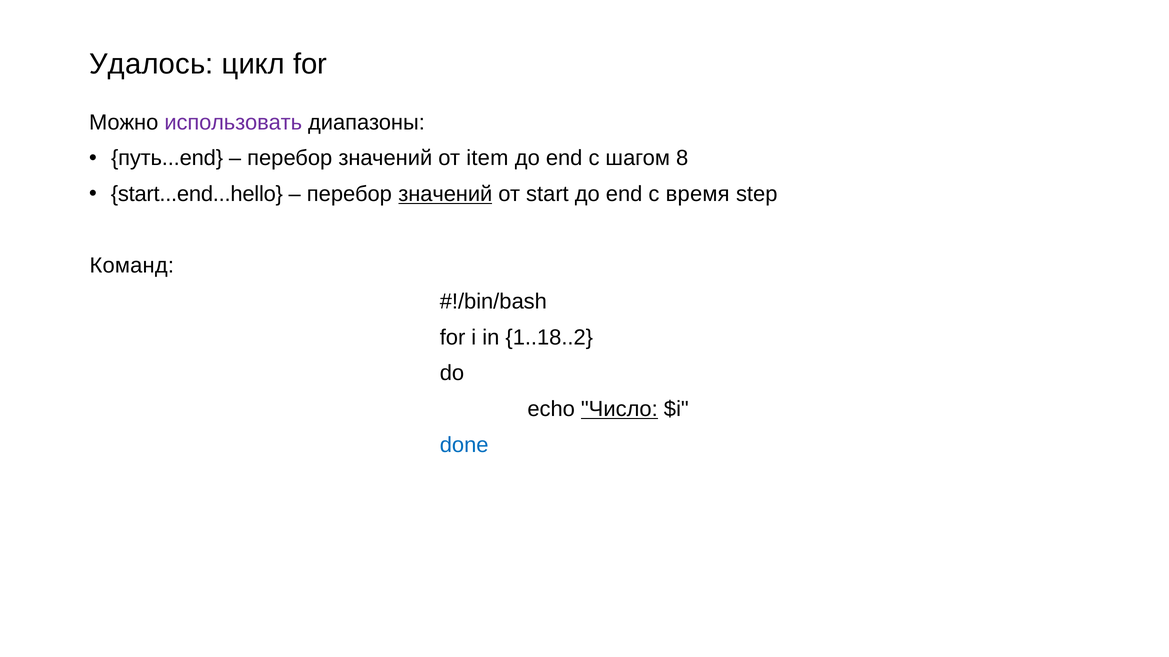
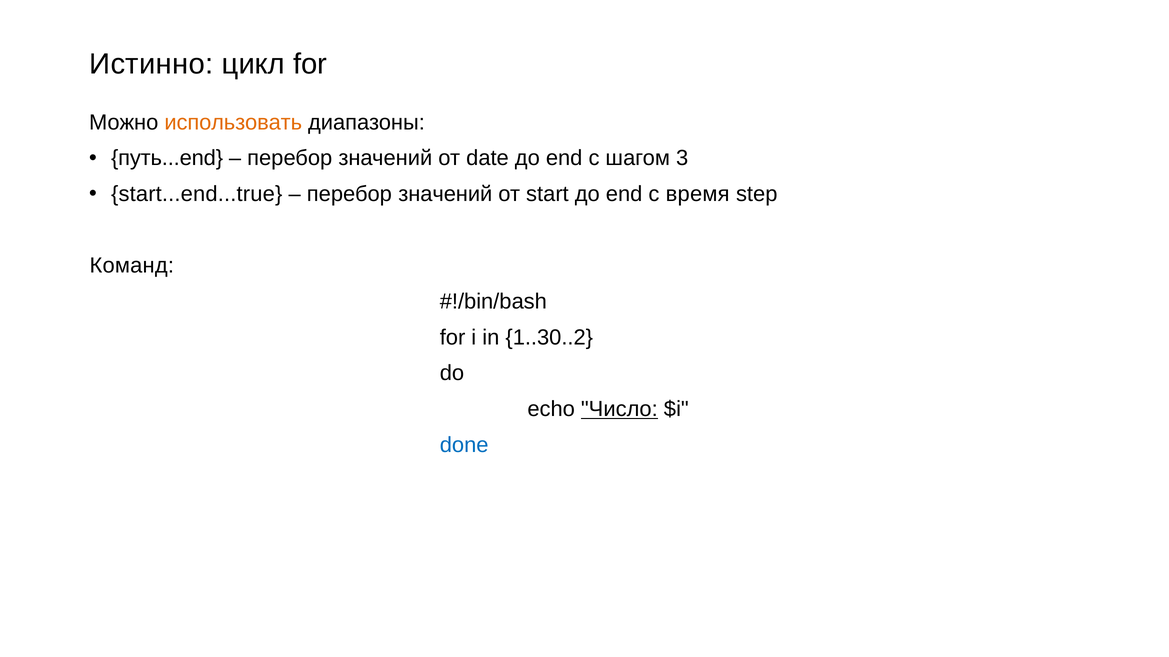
Удалось: Удалось -> Истинно
использовать colour: purple -> orange
item: item -> date
8: 8 -> 3
start...end...hello: start...end...hello -> start...end...true
значений at (445, 194) underline: present -> none
1..18..2: 1..18..2 -> 1..30..2
